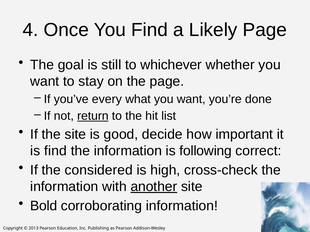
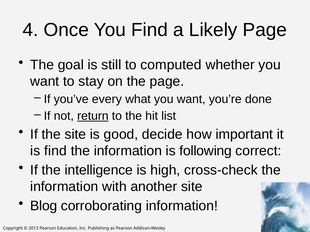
whichever: whichever -> computed
considered: considered -> intelligence
another underline: present -> none
Bold: Bold -> Blog
